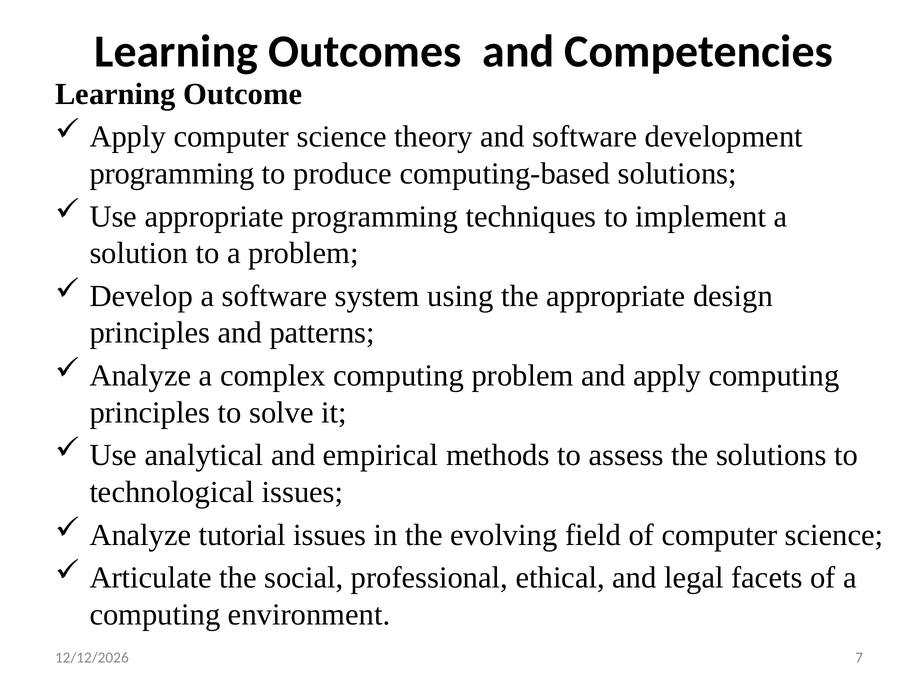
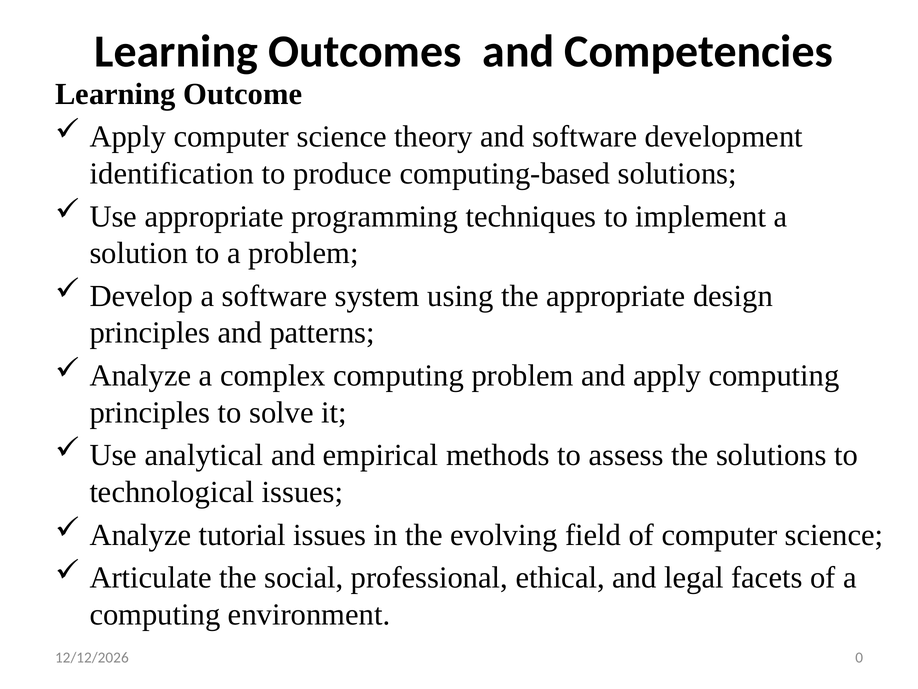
programming at (172, 173): programming -> identification
7: 7 -> 0
